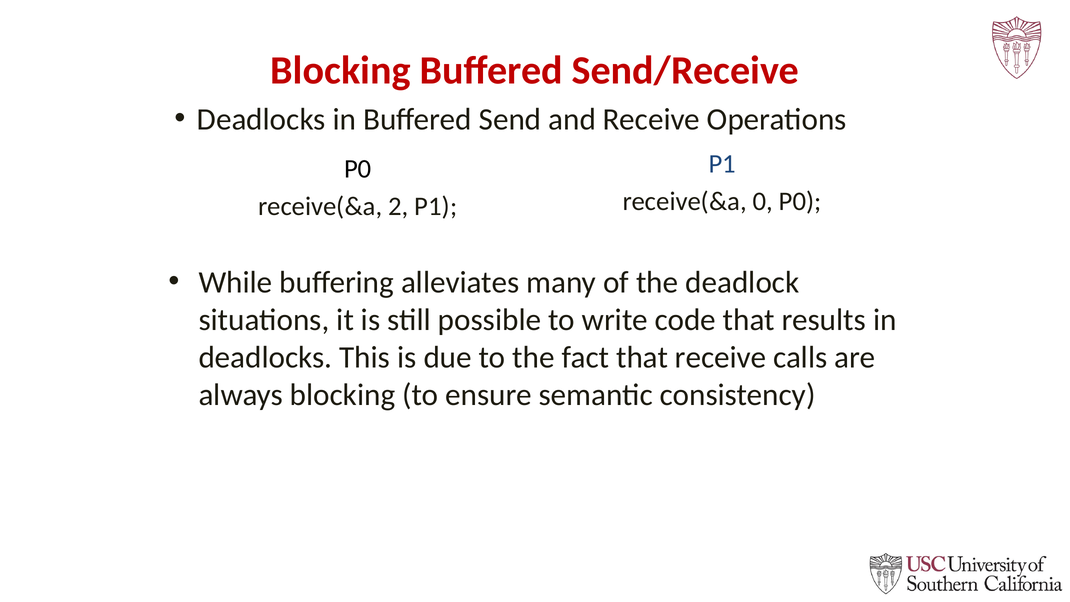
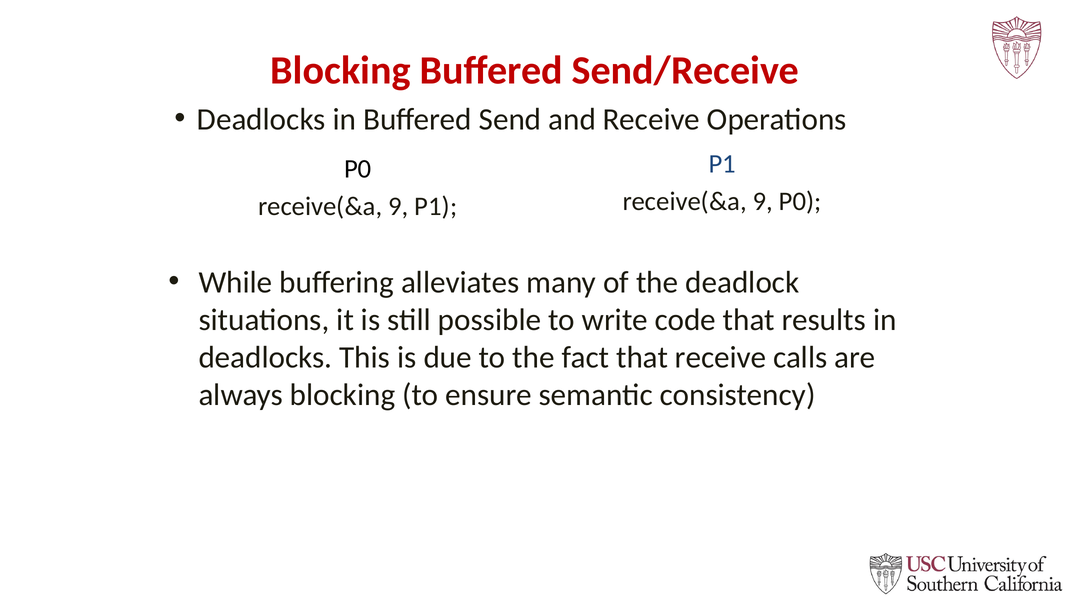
0 at (763, 201): 0 -> 9
2 at (398, 206): 2 -> 9
